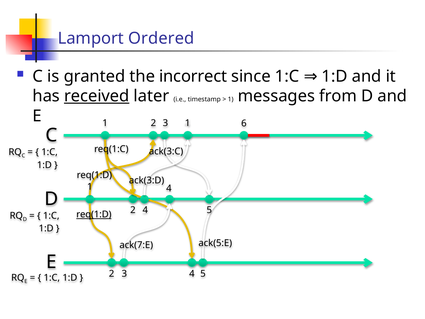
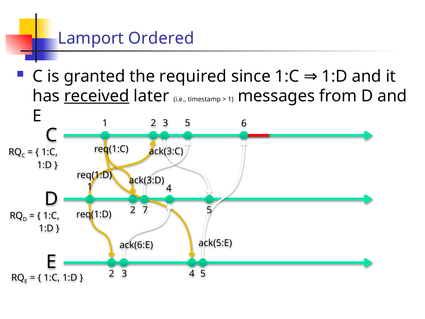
incorrect: incorrect -> required
3 1: 1 -> 5
4 at (145, 210): 4 -> 7
req(1:D at (94, 214) underline: present -> none
ack(7:E: ack(7:E -> ack(6:E
